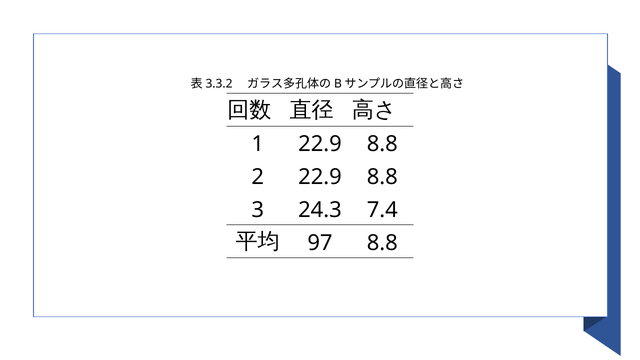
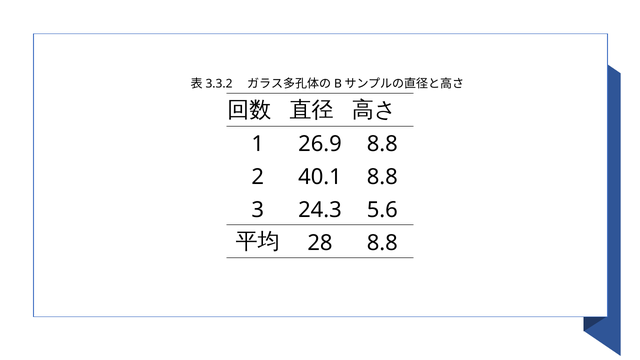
1 22.9: 22.9 -> 26.9
2 22.9: 22.9 -> 40.1
7.4: 7.4 -> 5.6
97: 97 -> 28
